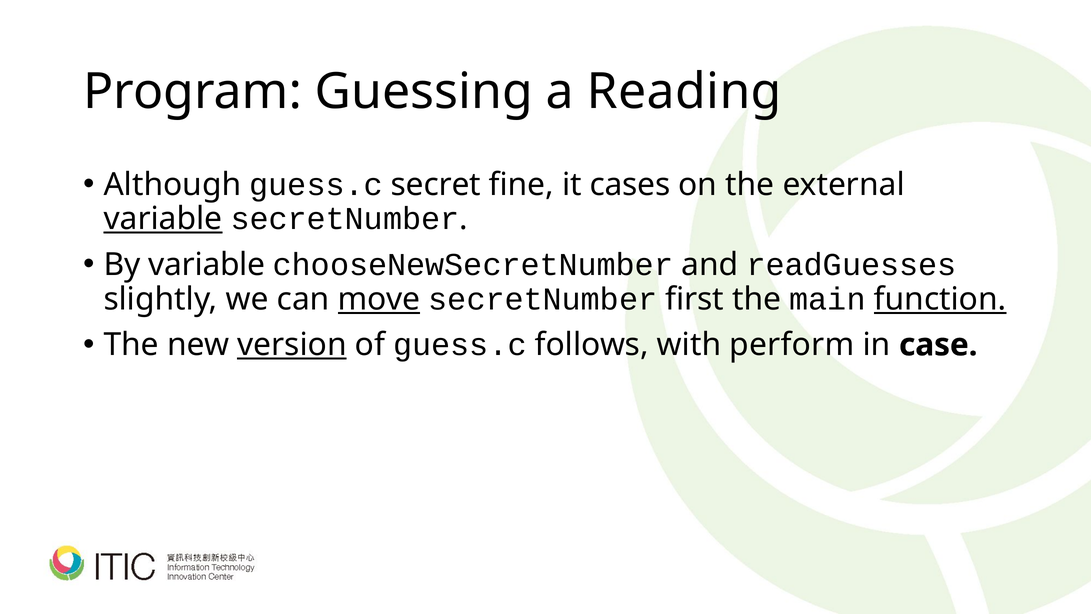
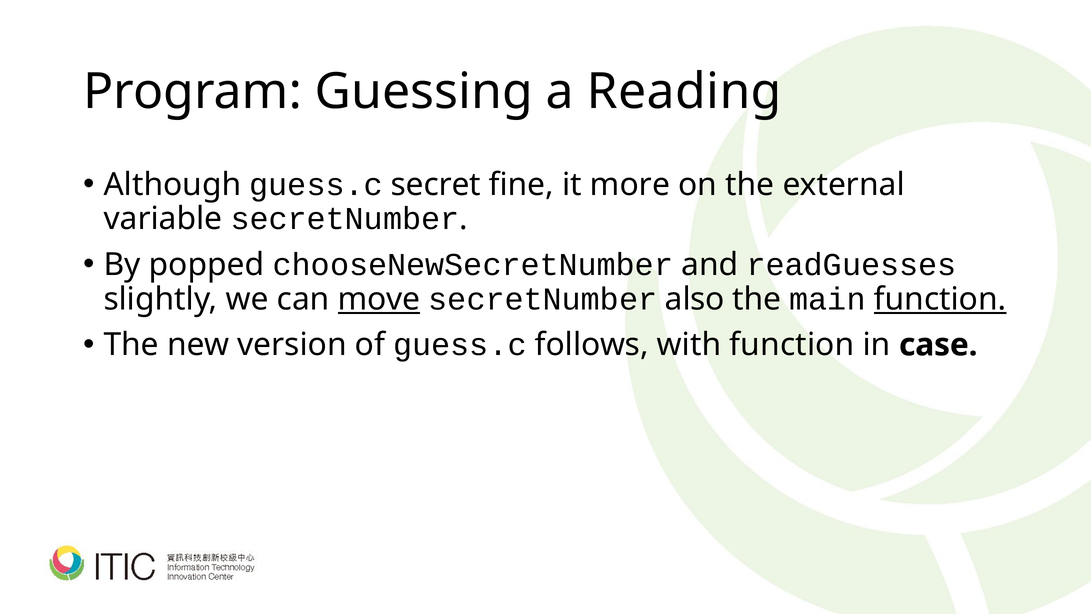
cases: cases -> more
variable at (163, 219) underline: present -> none
By variable: variable -> popped
first: first -> also
version underline: present -> none
with perform: perform -> function
